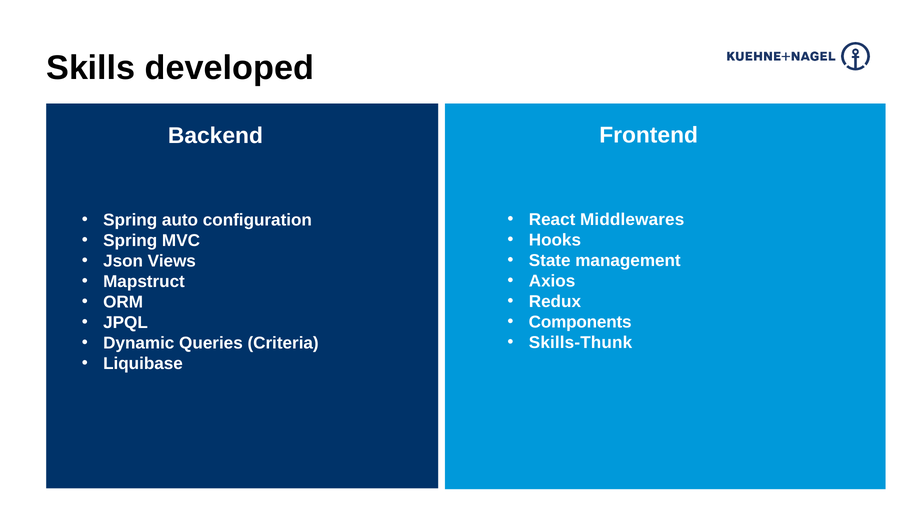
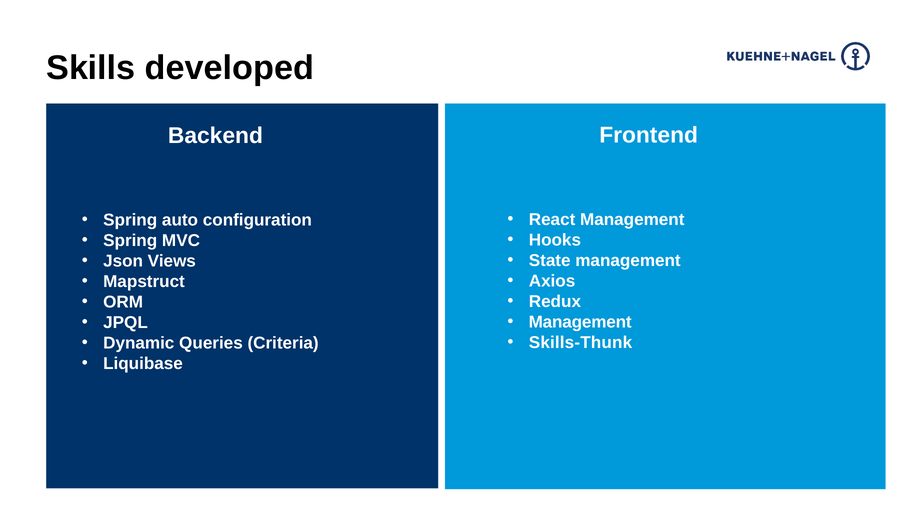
React Middlewares: Middlewares -> Management
Components at (580, 322): Components -> Management
